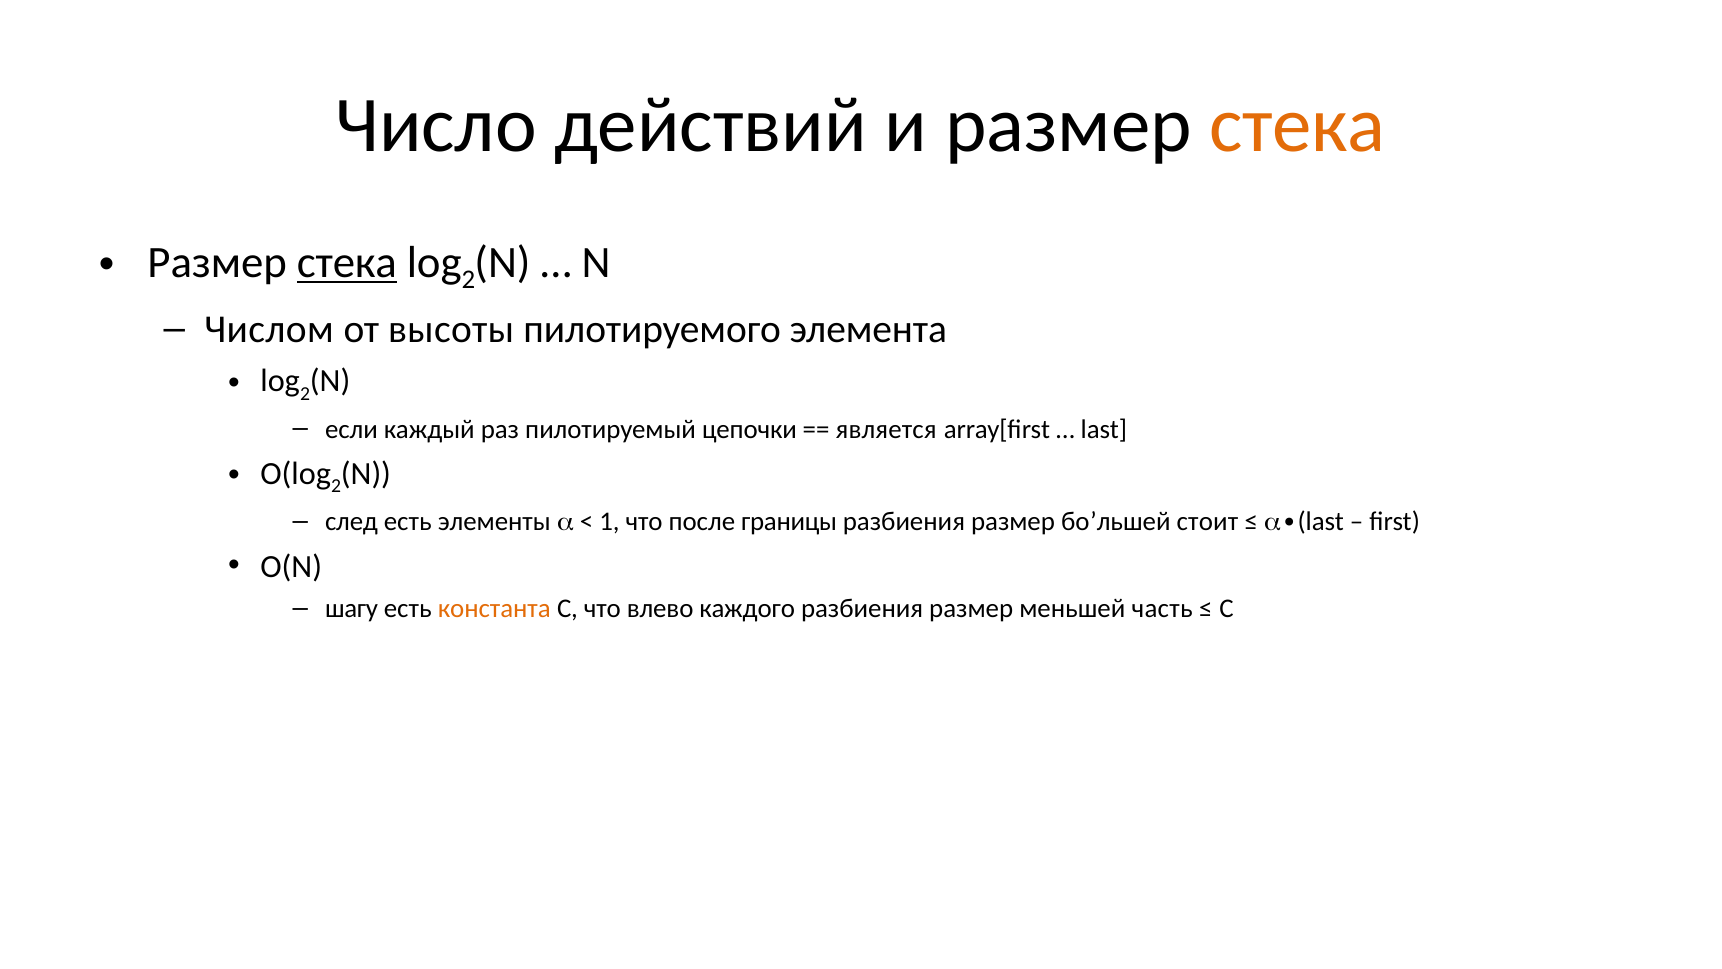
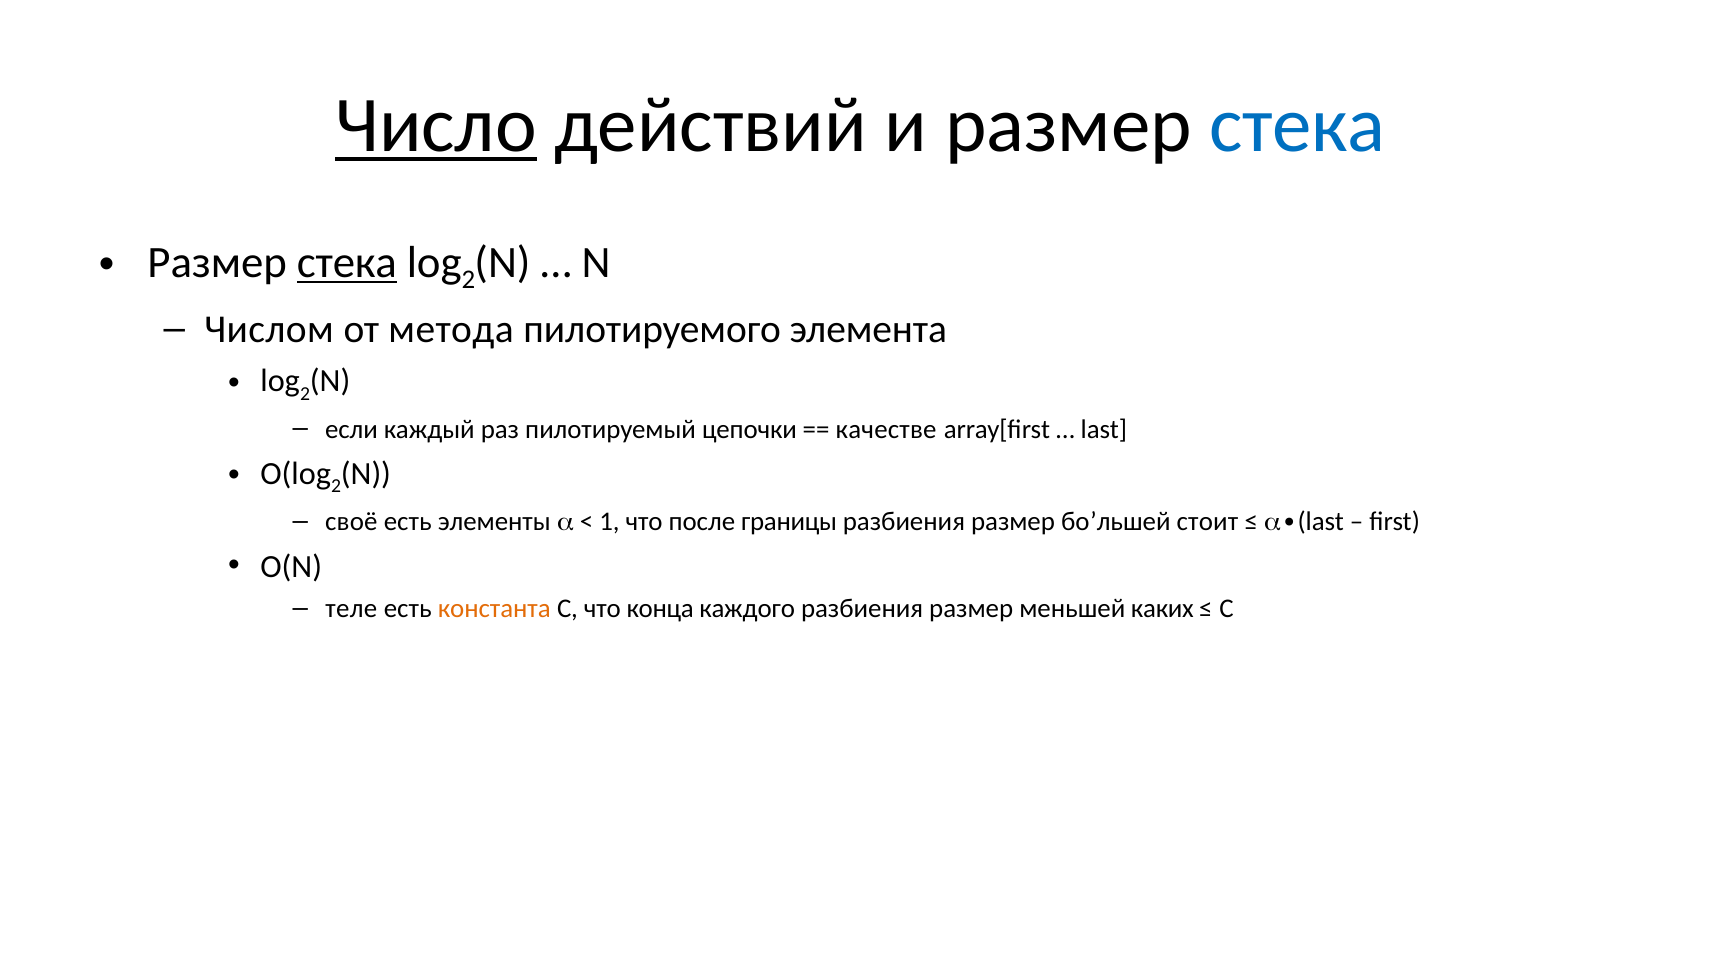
Число at (436, 125) underline: none -> present
стека at (1298, 125) colour: orange -> blue
высоты: высоты -> метода
является: является -> качестве
след: след -> своё
шагу: шагу -> теле
влево: влево -> конца
часть: часть -> каких
